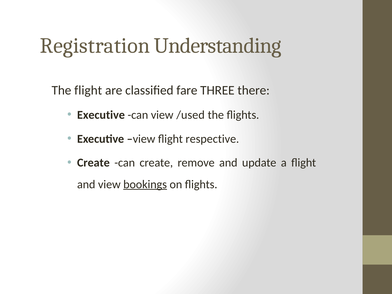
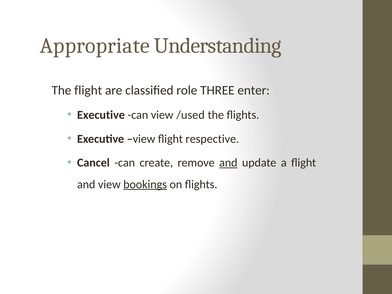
Registration: Registration -> Appropriate
fare: fare -> role
there: there -> enter
Create at (93, 163): Create -> Cancel
and at (228, 163) underline: none -> present
